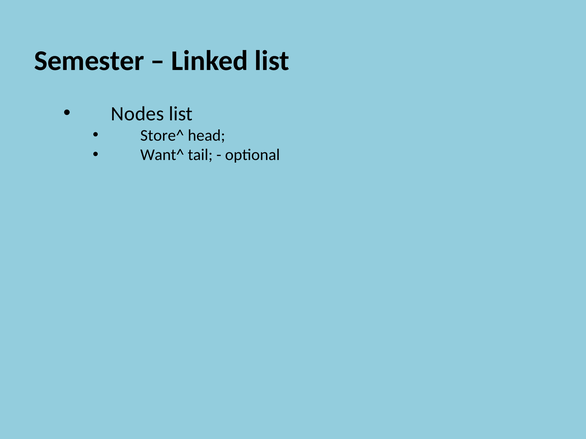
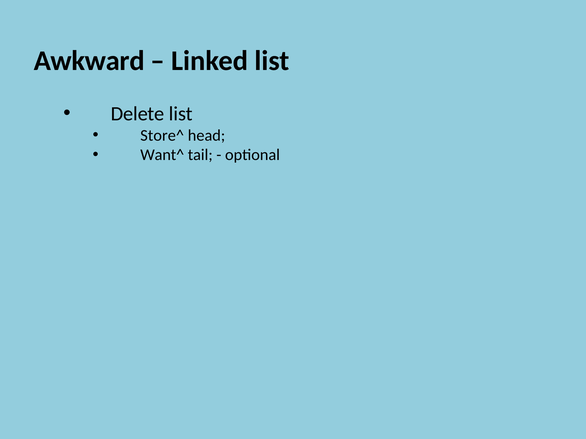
Semester: Semester -> Awkward
Nodes: Nodes -> Delete
